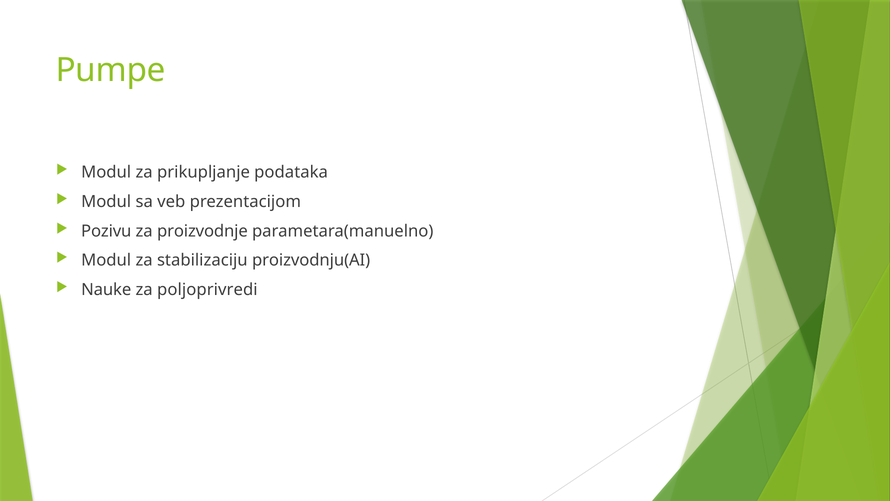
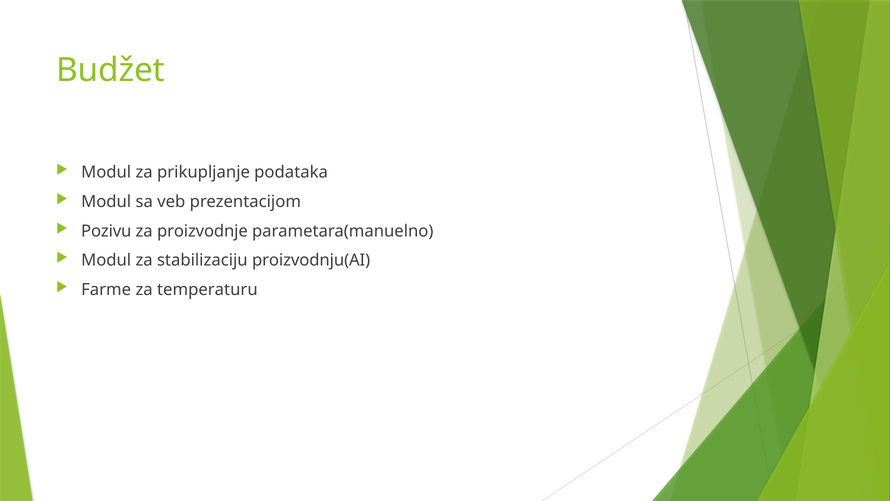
Pumpe: Pumpe -> Budžet
Nauke: Nauke -> Farme
poljoprivredi: poljoprivredi -> temperaturu
